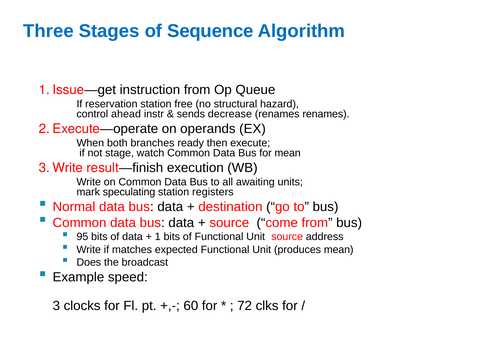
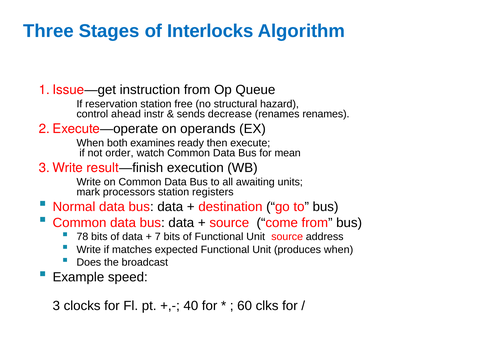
Sequence: Sequence -> Interlocks
branches: branches -> examines
stage: stage -> order
speculating: speculating -> processors
95: 95 -> 78
1: 1 -> 7
produces mean: mean -> when
60: 60 -> 40
72: 72 -> 60
